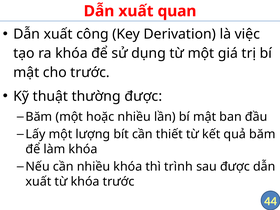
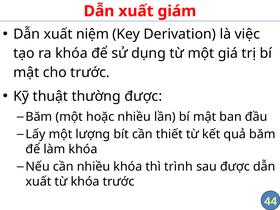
quan: quan -> giám
công: công -> niệm
